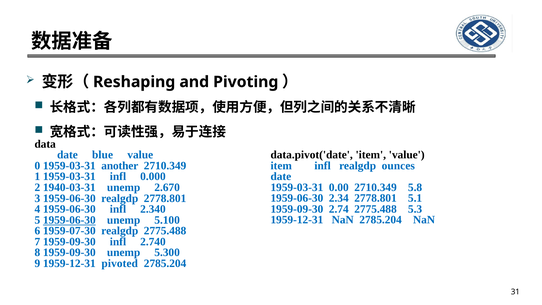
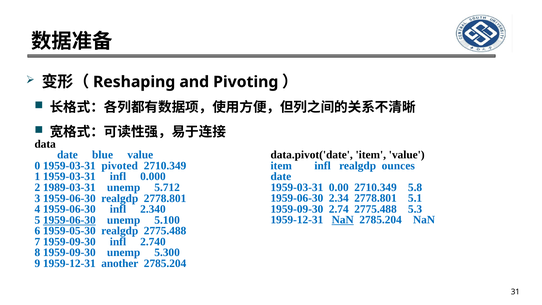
another: another -> pivoted
1940-03-31: 1940-03-31 -> 1989-03-31
2.670: 2.670 -> 5.712
NaN at (343, 220) underline: none -> present
1959-07-30: 1959-07-30 -> 1959-05-30
pivoted: pivoted -> another
